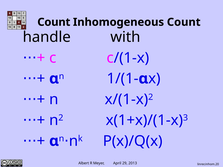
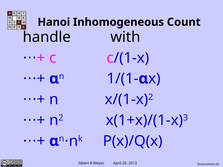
Count at (54, 22): Count -> Hanoi
